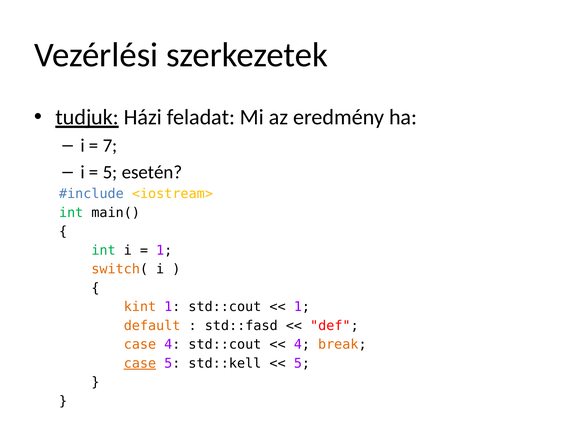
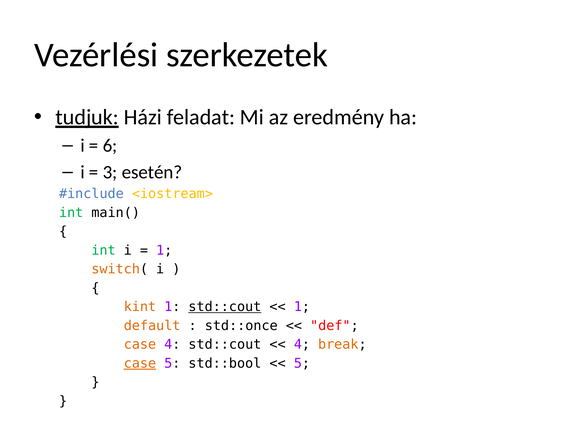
7: 7 -> 6
5 at (110, 172): 5 -> 3
std::cout at (225, 307) underline: none -> present
std::fasd: std::fasd -> std::once
std::kell: std::kell -> std::bool
